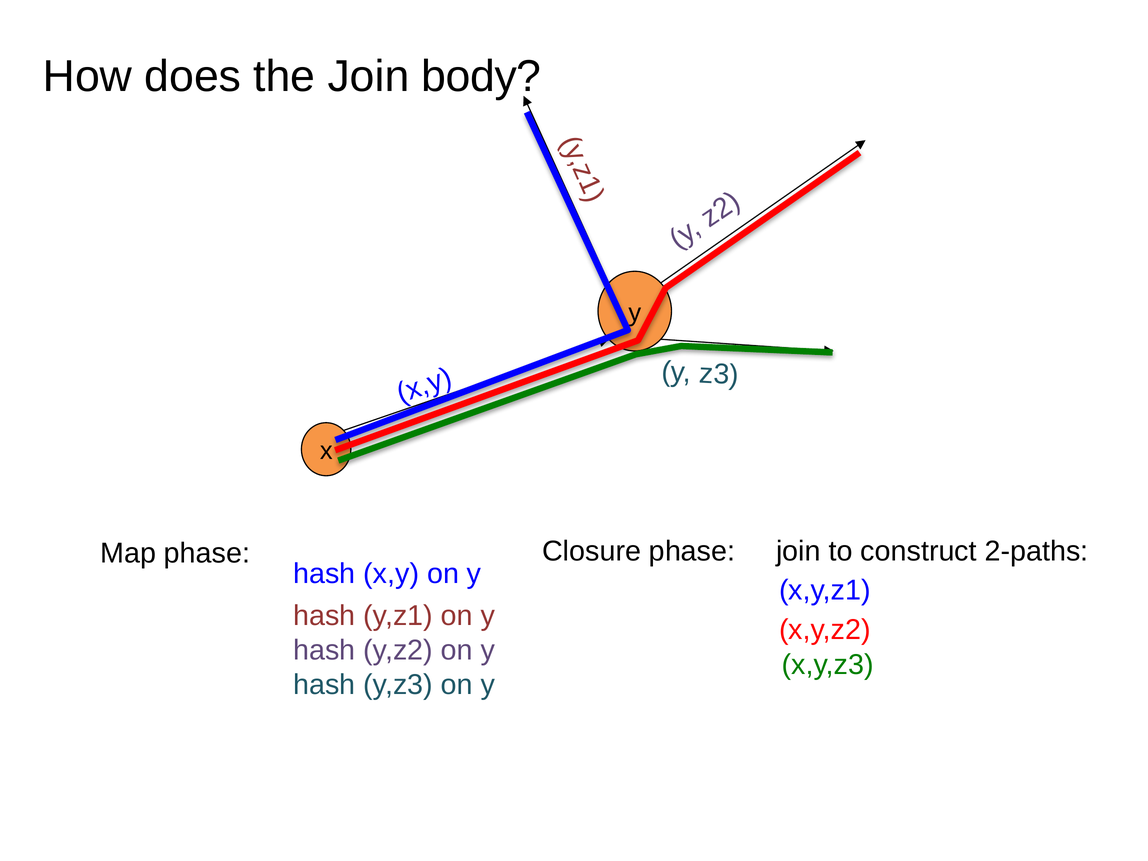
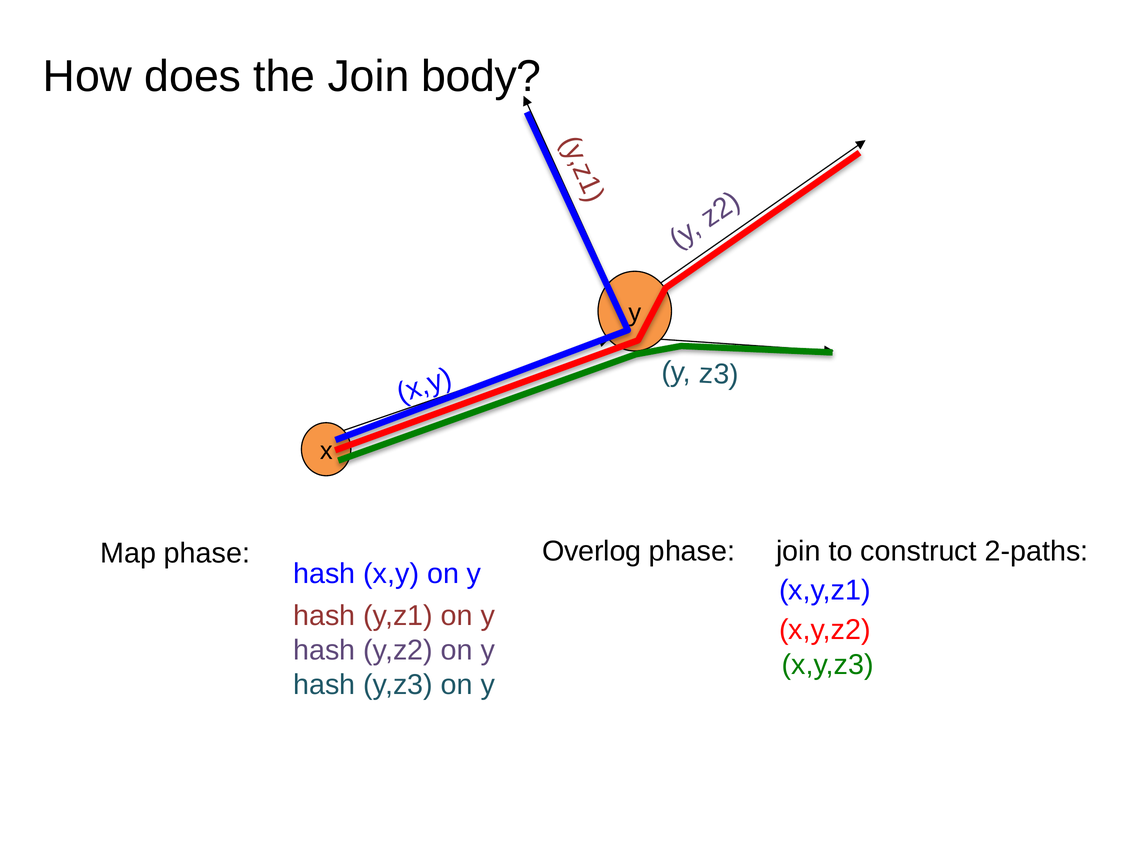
Closure: Closure -> Overlog
